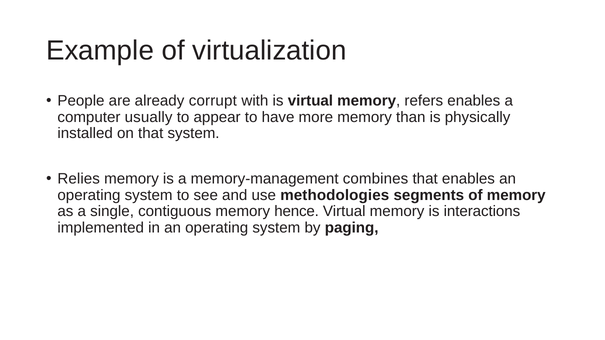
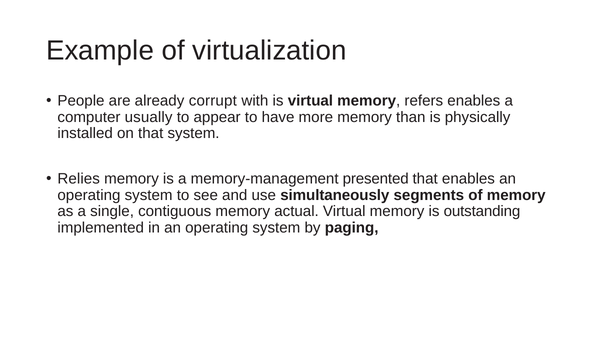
combines: combines -> presented
methodologies: methodologies -> simultaneously
hence: hence -> actual
interactions: interactions -> outstanding
